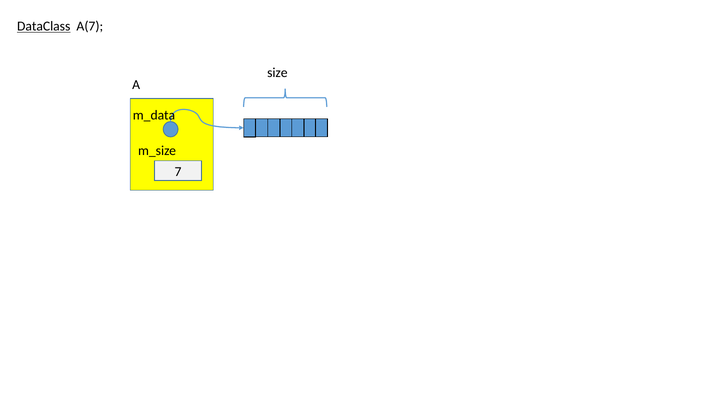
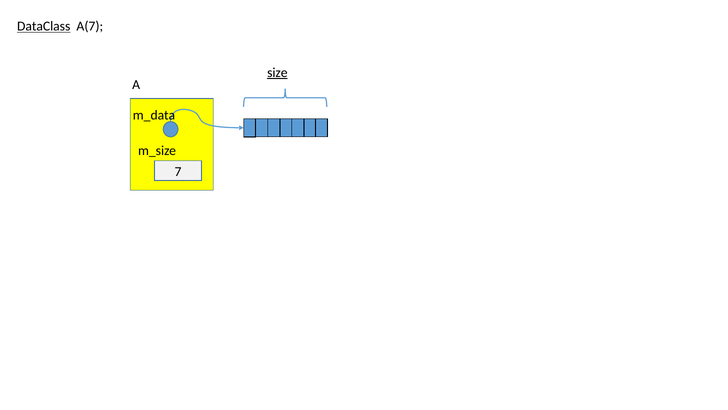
size underline: none -> present
